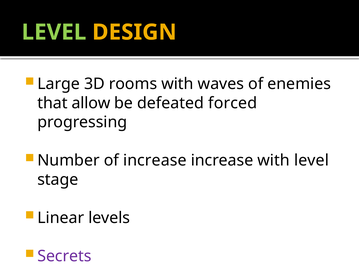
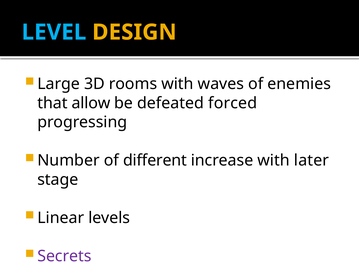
LEVEL at (54, 32) colour: light green -> light blue
of increase: increase -> different
with level: level -> later
